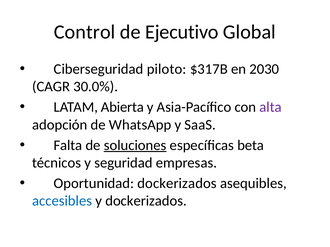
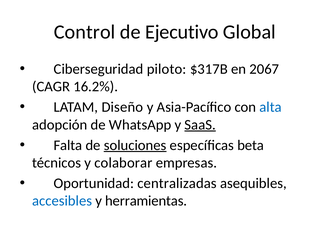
2030: 2030 -> 2067
30.0%: 30.0% -> 16.2%
Abierta: Abierta -> Diseño
alta colour: purple -> blue
SaaS underline: none -> present
seguridad: seguridad -> colaborar
dockerizados at (177, 184): dockerizados -> centralizadas
y dockerizados: dockerizados -> herramientas
